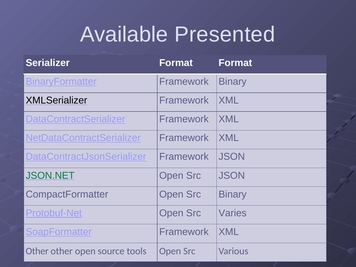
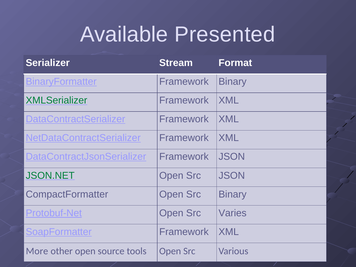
Serializer Format: Format -> Stream
XMLSerializer colour: black -> green
Other at (37, 251): Other -> More
